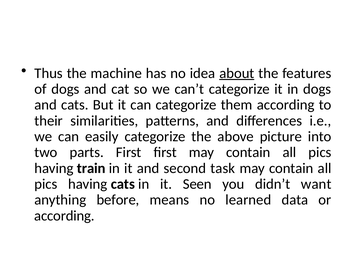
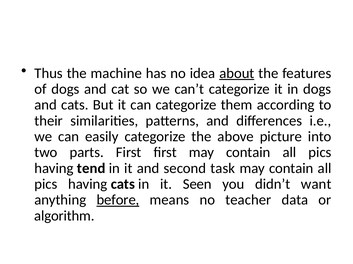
train: train -> tend
before underline: none -> present
learned: learned -> teacher
according at (64, 216): according -> algorithm
